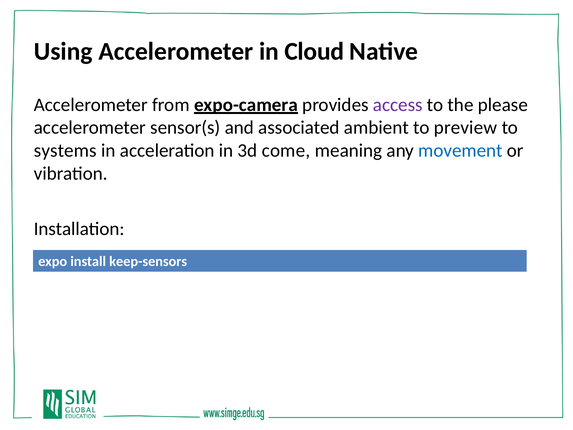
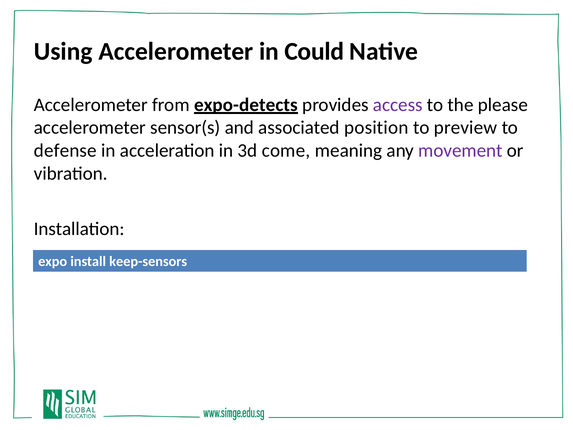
Cloud: Cloud -> Could
expo-camera: expo-camera -> expo-detects
ambient: ambient -> position
systems: systems -> defense
movement colour: blue -> purple
